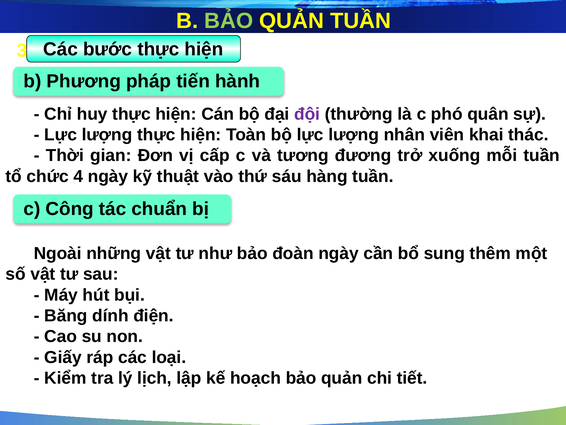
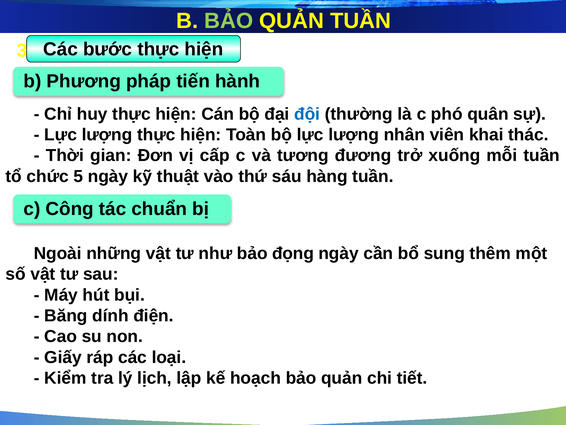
đội colour: purple -> blue
4: 4 -> 5
đoàn: đoàn -> đọng
